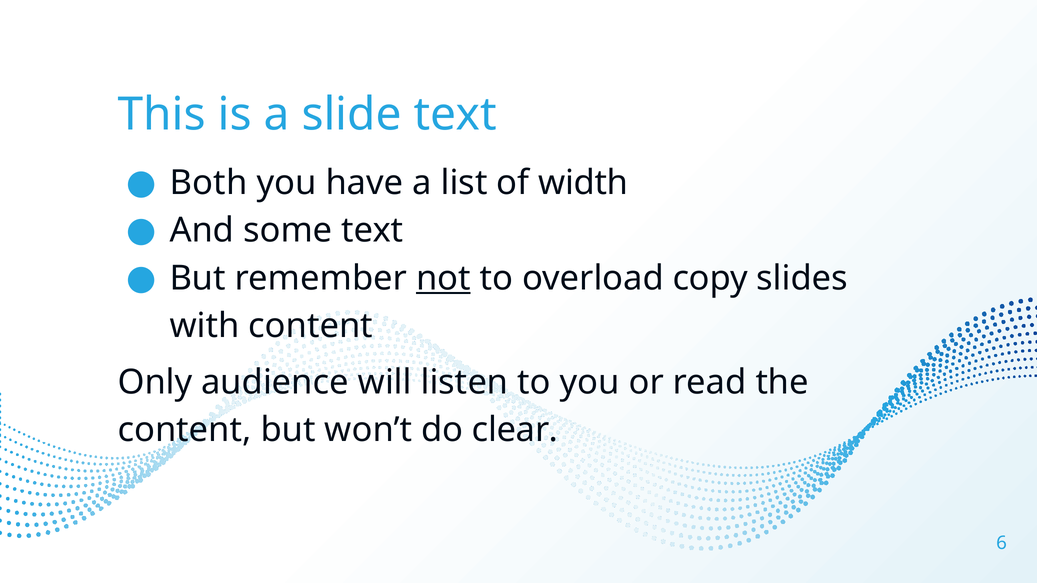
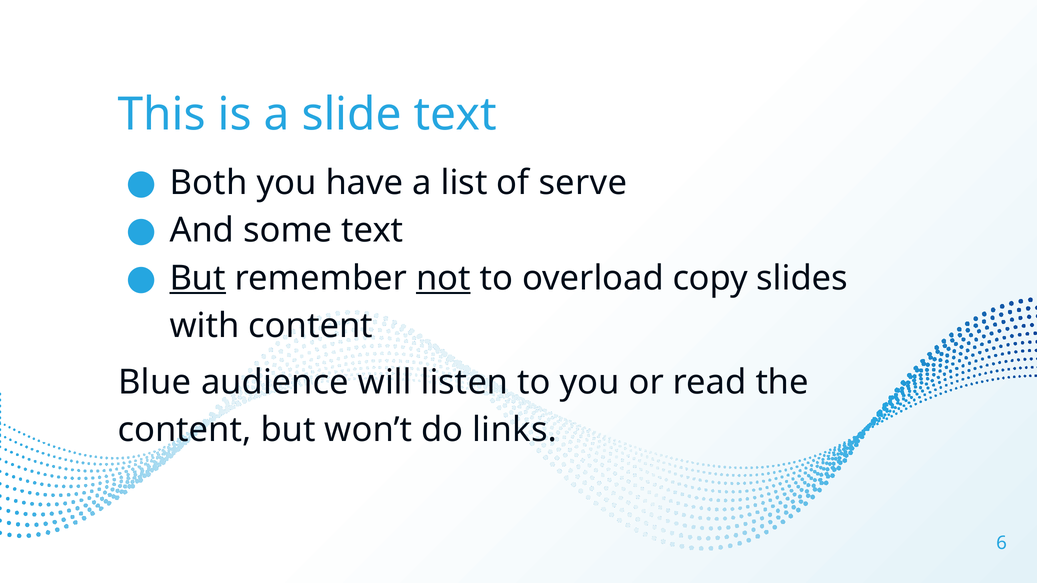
width: width -> serve
But at (198, 278) underline: none -> present
Only: Only -> Blue
clear: clear -> links
